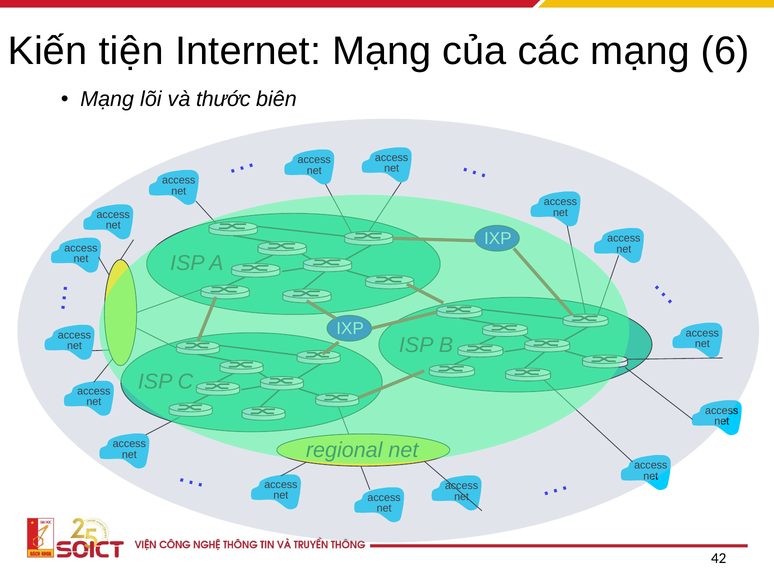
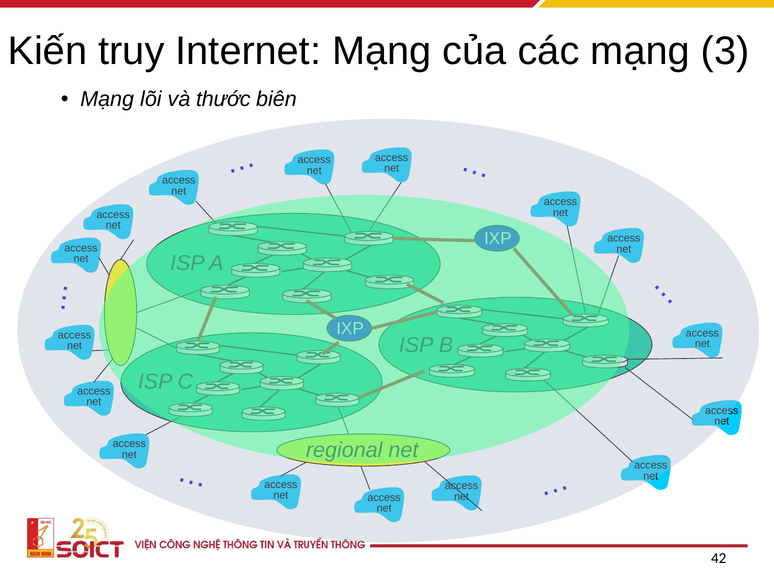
tiện: tiện -> truy
6: 6 -> 3
